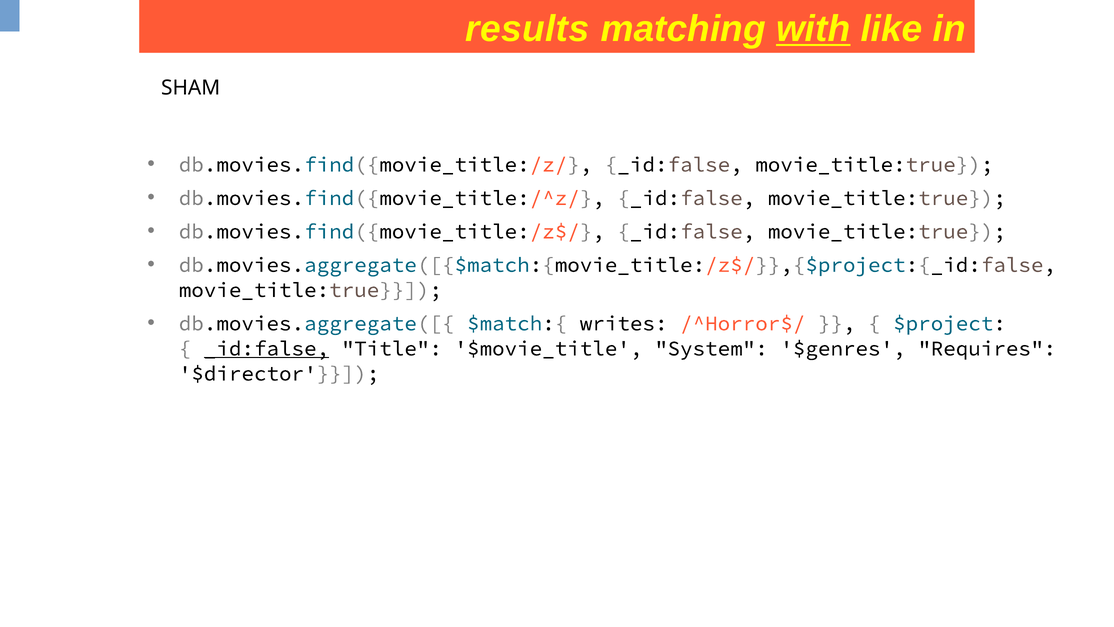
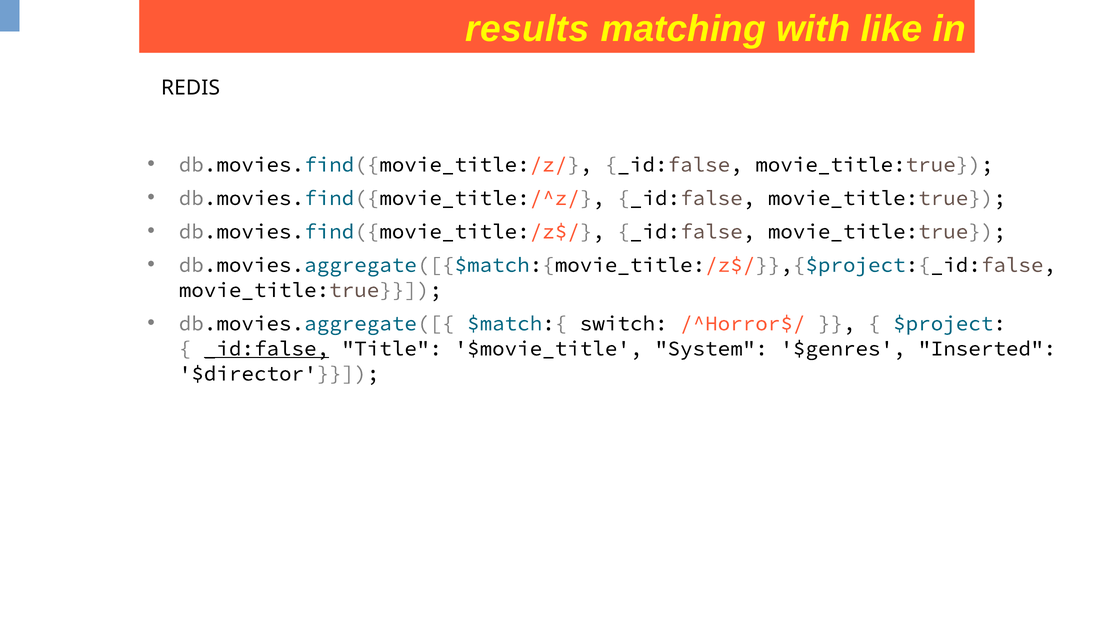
with underline: present -> none
SHAM: SHAM -> REDIS
writes: writes -> switch
Requires: Requires -> Inserted
